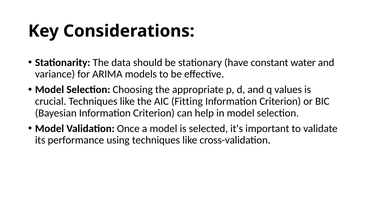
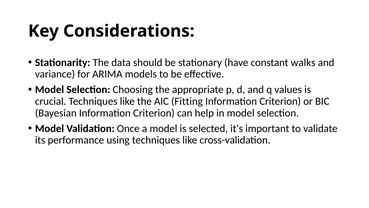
water: water -> walks
